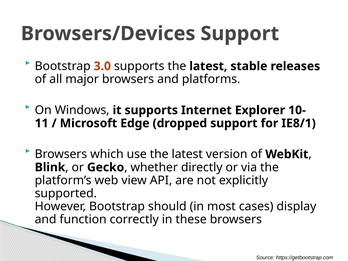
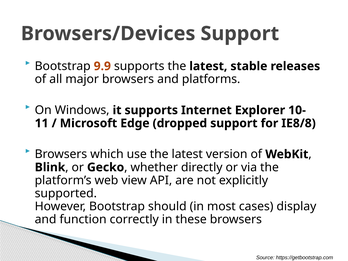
3.0: 3.0 -> 9.9
IE8/1: IE8/1 -> IE8/8
